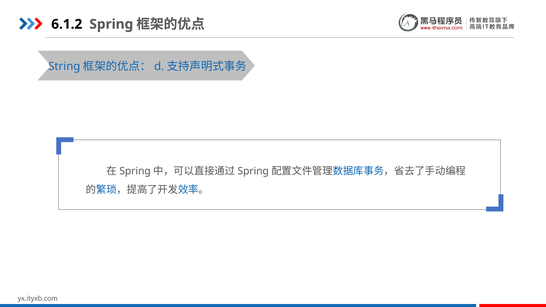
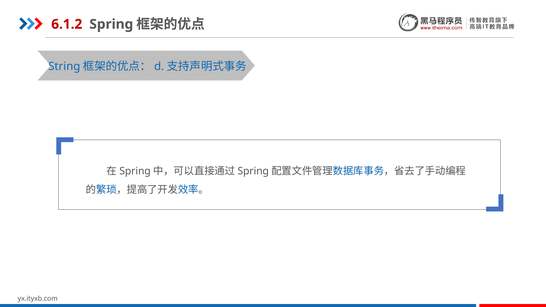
6.1.2 colour: black -> red
